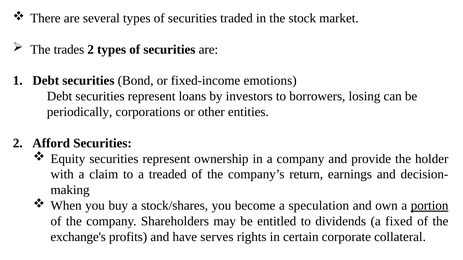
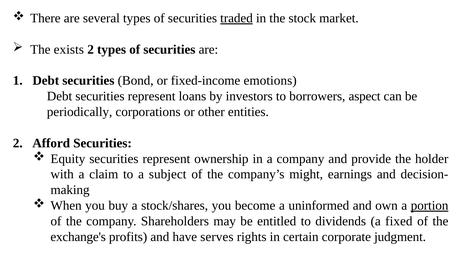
traded underline: none -> present
trades: trades -> exists
losing: losing -> aspect
treaded: treaded -> subject
return: return -> might
speculation: speculation -> uninformed
collateral: collateral -> judgment
